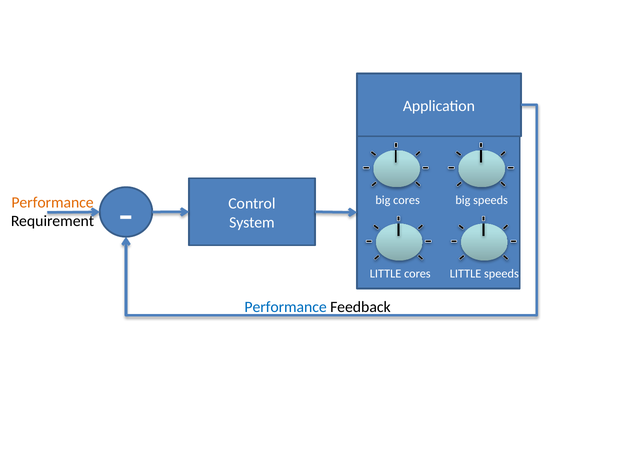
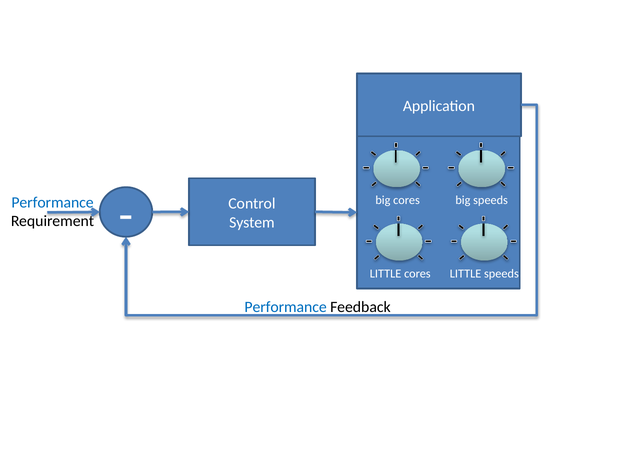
Performance at (53, 203) colour: orange -> blue
